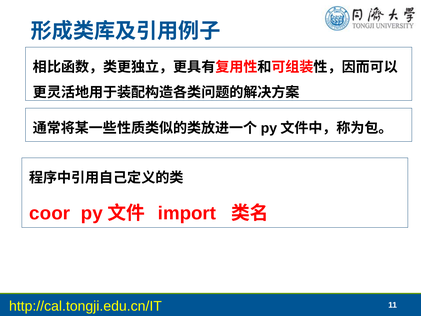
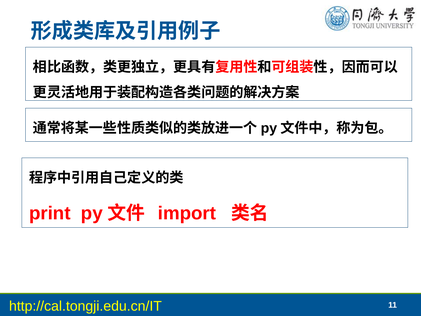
coor: coor -> print
